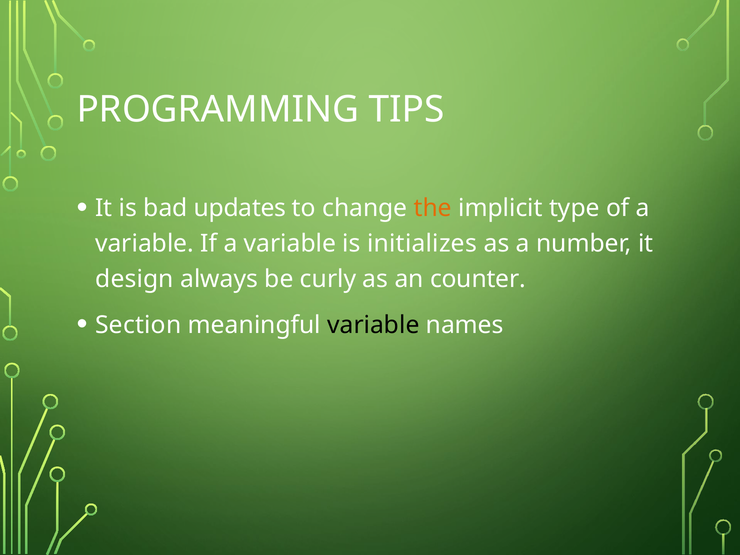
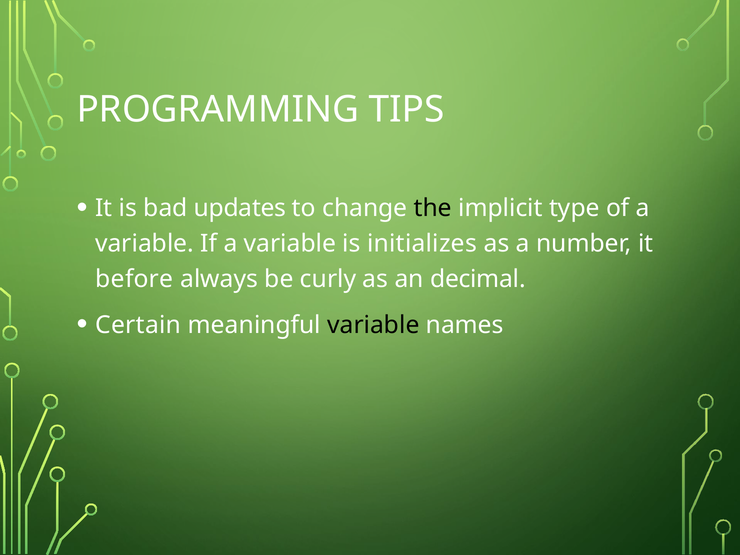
the colour: orange -> black
design: design -> before
counter: counter -> decimal
Section: Section -> Certain
